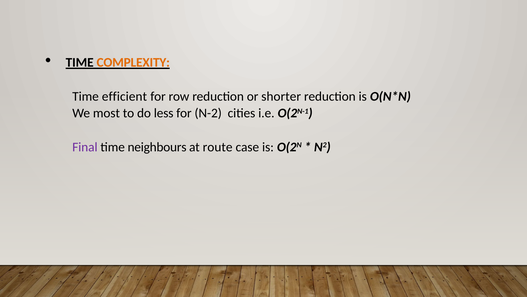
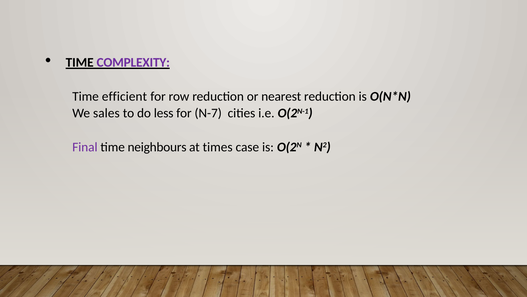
COMPLEXITY colour: orange -> purple
shorter: shorter -> nearest
most: most -> sales
N-2: N-2 -> N-7
route: route -> times
